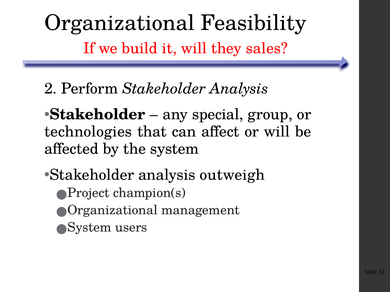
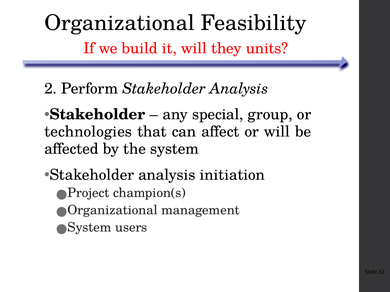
sales: sales -> units
outweigh: outweigh -> initiation
